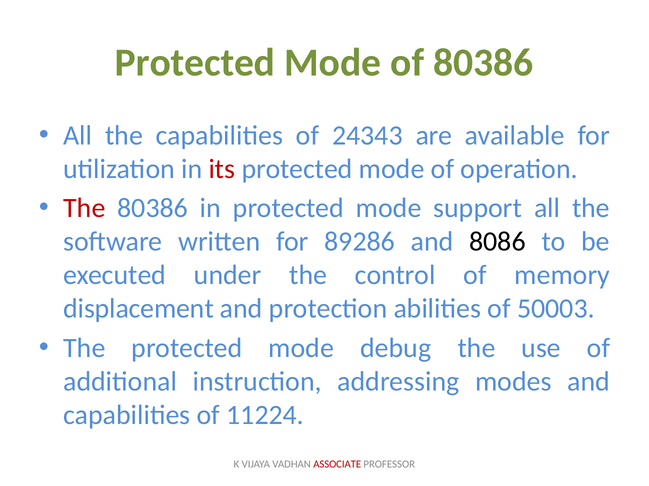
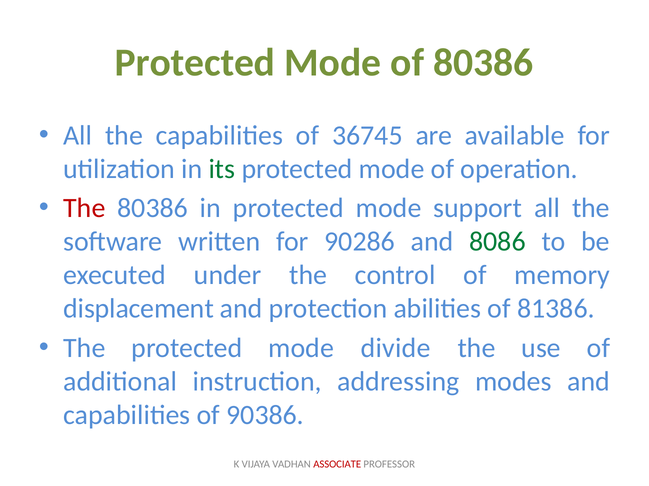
24343: 24343 -> 36745
its colour: red -> green
89286: 89286 -> 90286
8086 colour: black -> green
50003: 50003 -> 81386
debug: debug -> divide
11224: 11224 -> 90386
